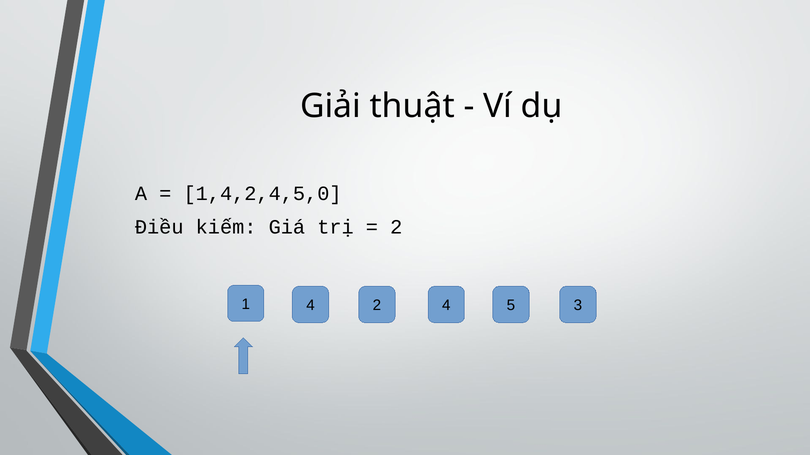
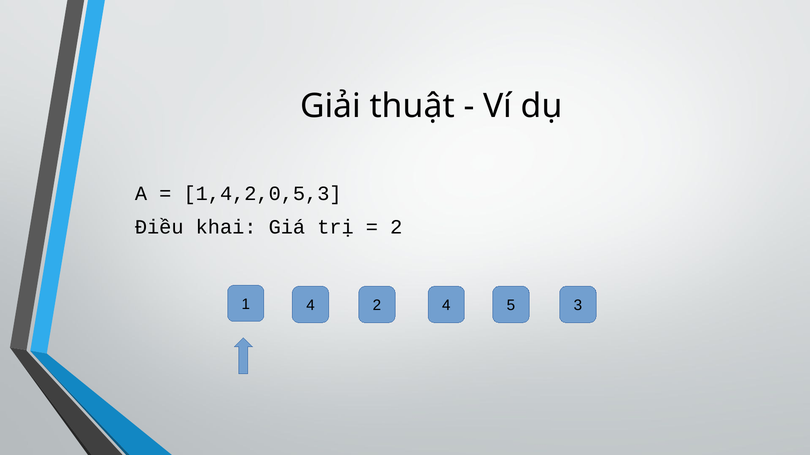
1,4,2,4,5,0: 1,4,2,4,5,0 -> 1,4,2,0,5,3
kiếm: kiếm -> khai
